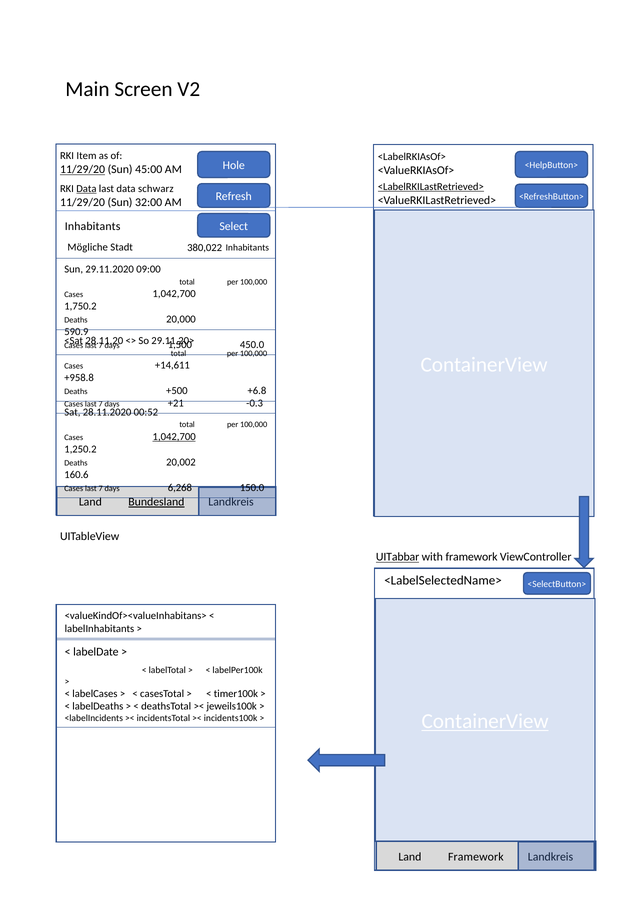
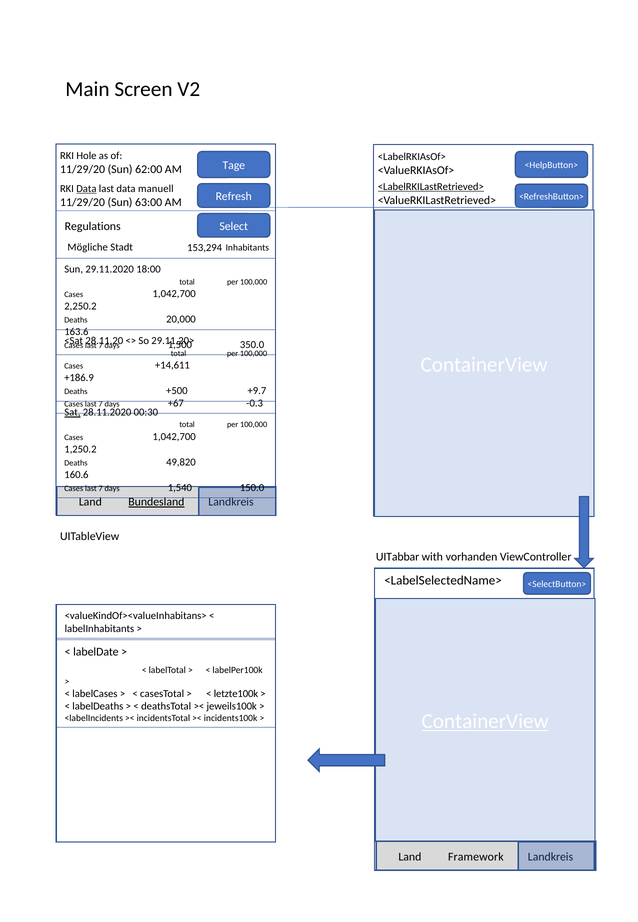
Item: Item -> Hole
11/29/20 at (83, 169) underline: present -> none
45:00: 45:00 -> 62:00
Hole: Hole -> Tage
schwarz: schwarz -> manuell
32:00: 32:00 -> 63:00
Inhabitants at (93, 226): Inhabitants -> Regulations
380,022: 380,022 -> 153,294
09:00: 09:00 -> 18:00
1,750.2: 1,750.2 -> 2,250.2
590.9: 590.9 -> 163.6
450.0: 450.0 -> 350.0
+958.8: +958.8 -> +186.9
+6.8: +6.8 -> +9.7
+21: +21 -> +67
Sat underline: none -> present
00:52: 00:52 -> 00:30
1,042,700 at (174, 436) underline: present -> none
20,002: 20,002 -> 49,820
6,268: 6,268 -> 1,540
UITabbar underline: present -> none
with framework: framework -> vorhanden
timer100k: timer100k -> letzte100k
